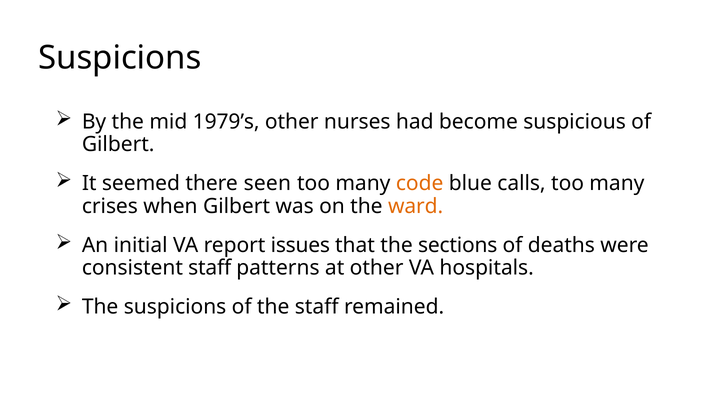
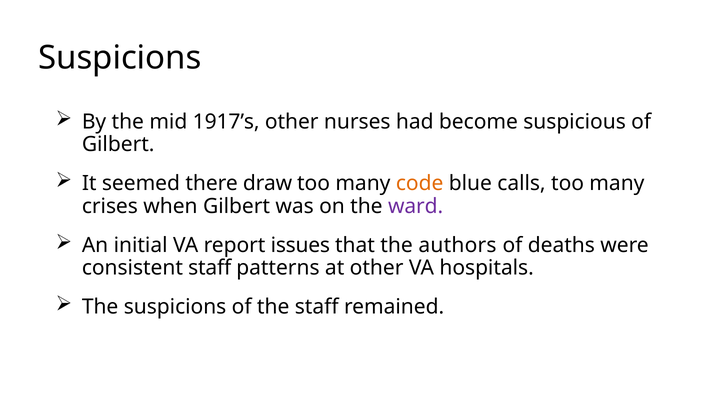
1979’s: 1979’s -> 1917’s
seen: seen -> draw
ward colour: orange -> purple
sections: sections -> authors
